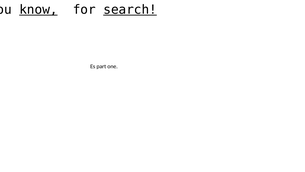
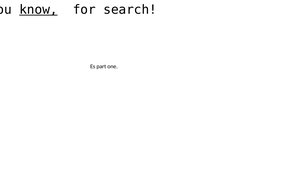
search underline: present -> none
